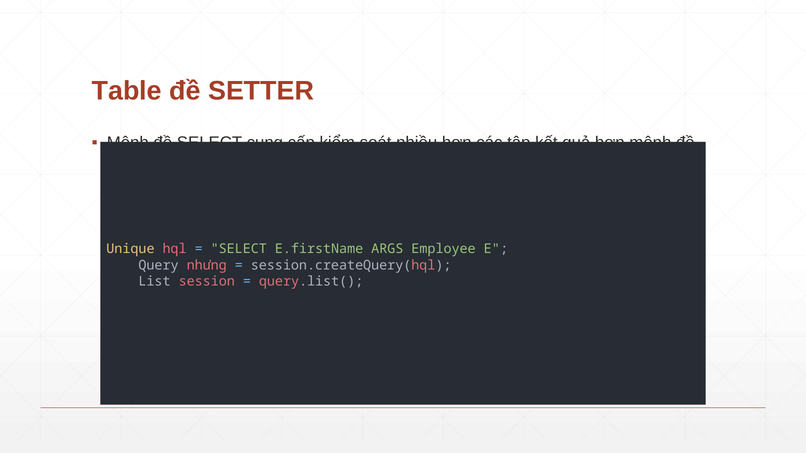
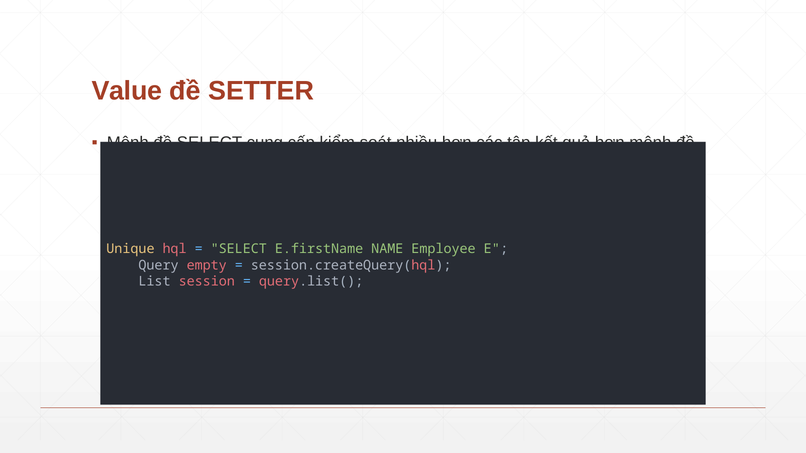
Table: Table -> Value
ARGS: ARGS -> NAME
nhưng: nhưng -> empty
